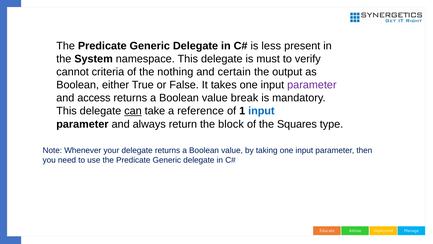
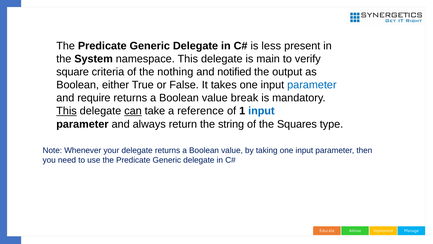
must: must -> main
cannot: cannot -> square
certain: certain -> notified
parameter at (312, 85) colour: purple -> blue
access: access -> require
This at (67, 111) underline: none -> present
block: block -> string
